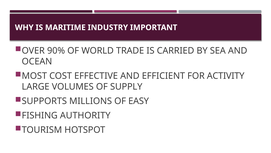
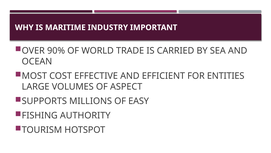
ACTIVITY: ACTIVITY -> ENTITIES
SUPPLY: SUPPLY -> ASPECT
